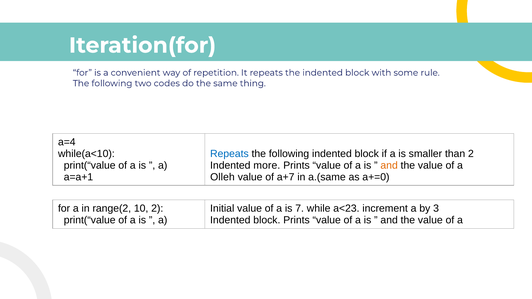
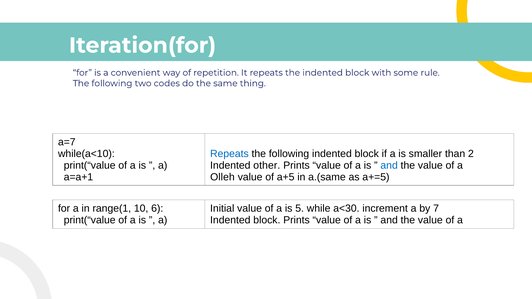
a=4: a=4 -> a=7
more: more -> other
and at (389, 165) colour: orange -> blue
a+7: a+7 -> a+5
a+=0: a+=0 -> a+=5
range(2: range(2 -> range(1
10 2: 2 -> 6
7: 7 -> 5
a<23: a<23 -> a<30
3: 3 -> 7
